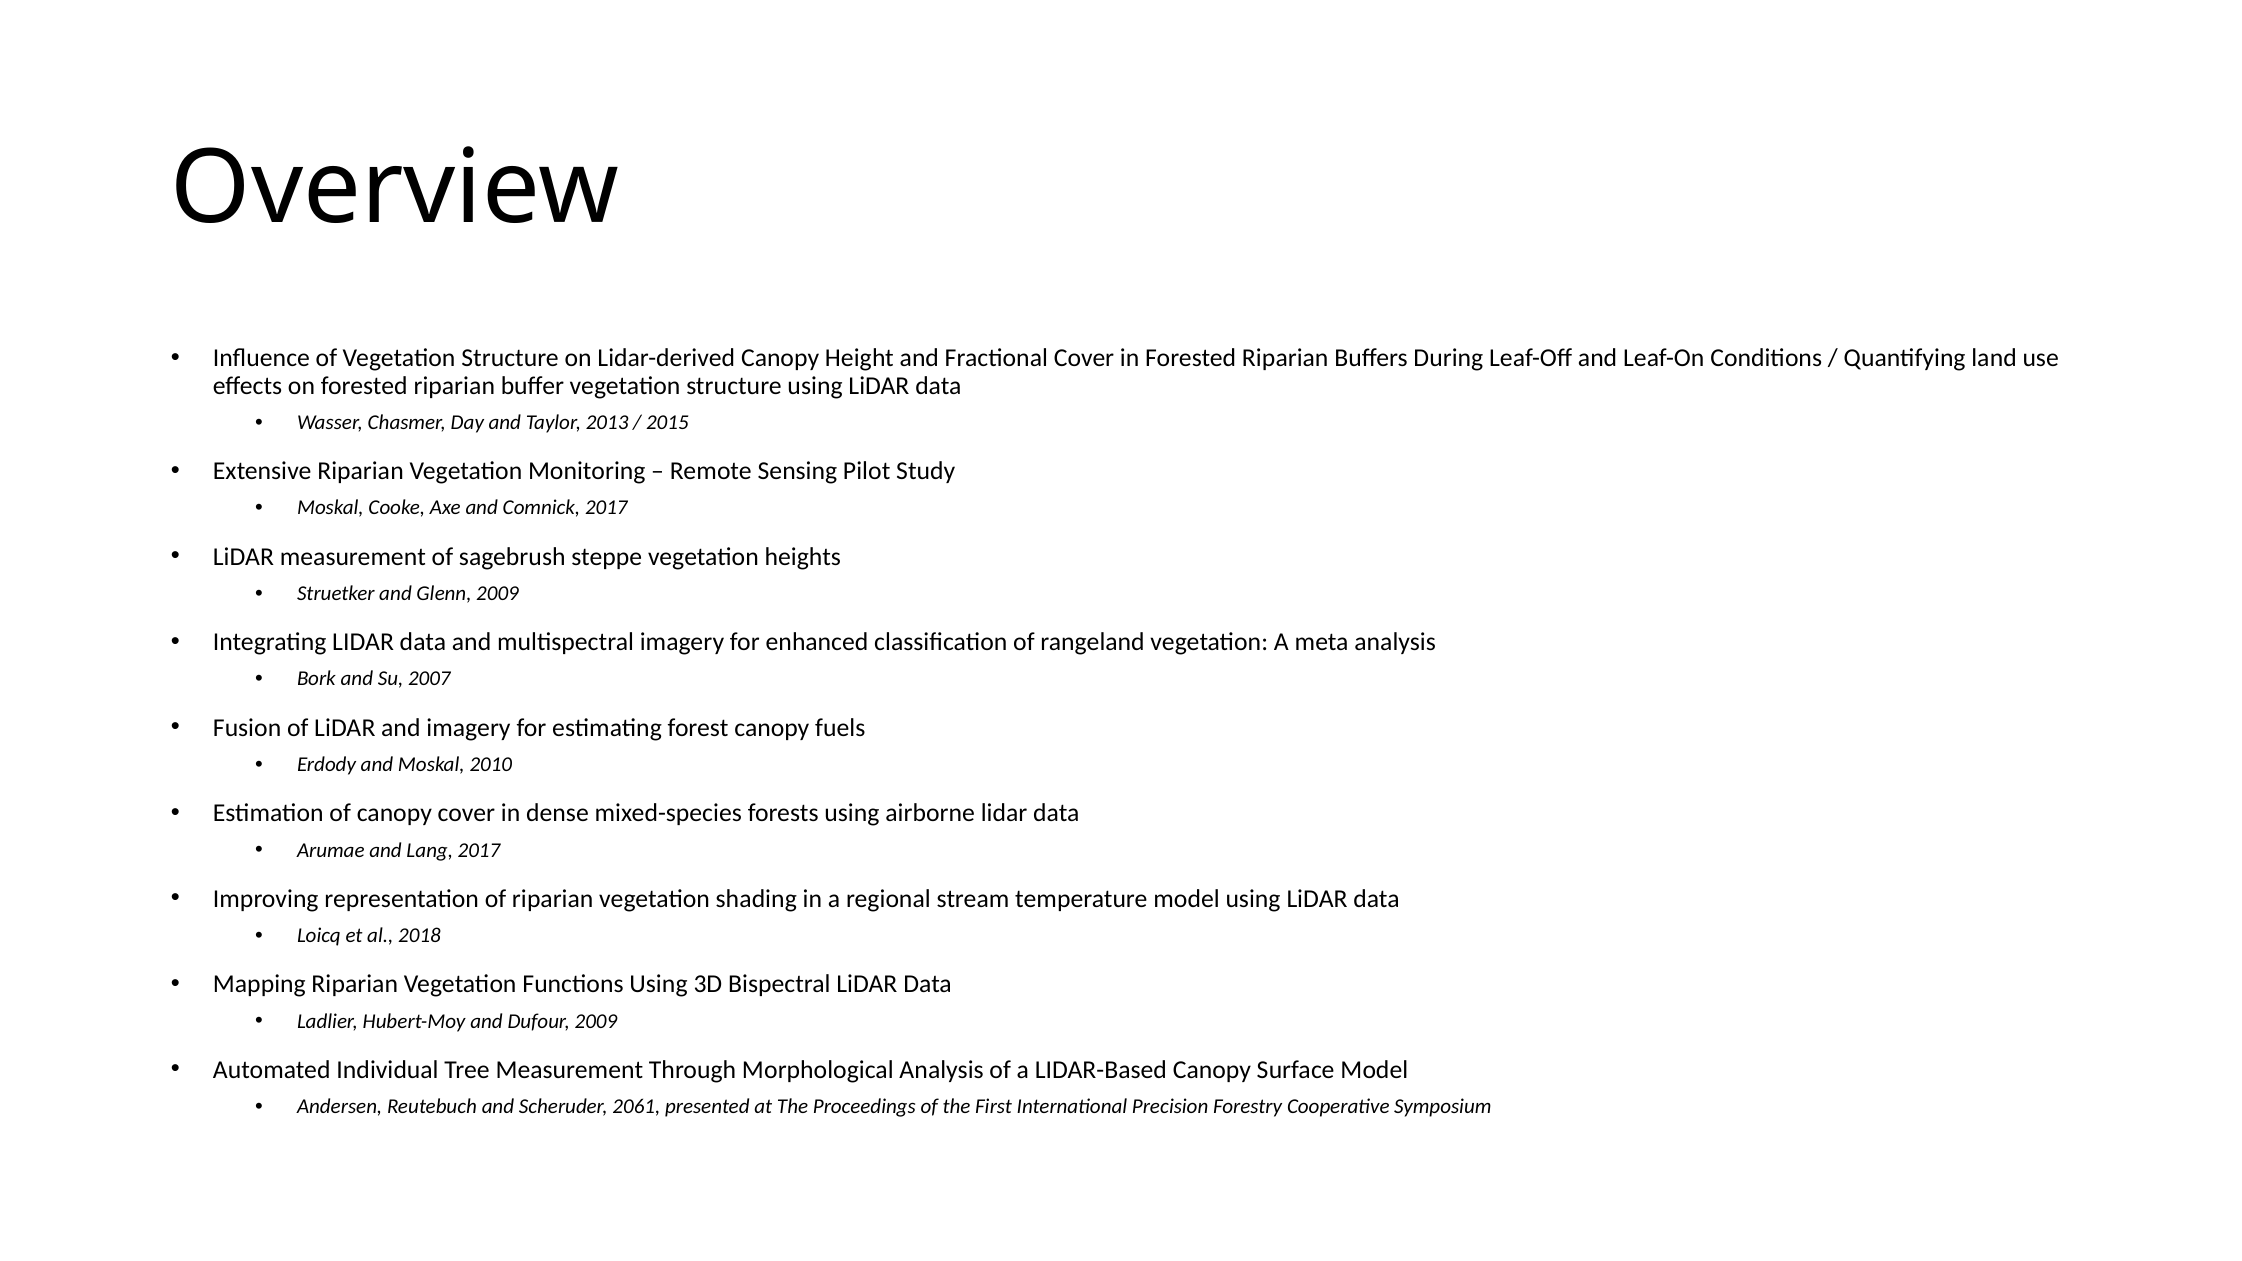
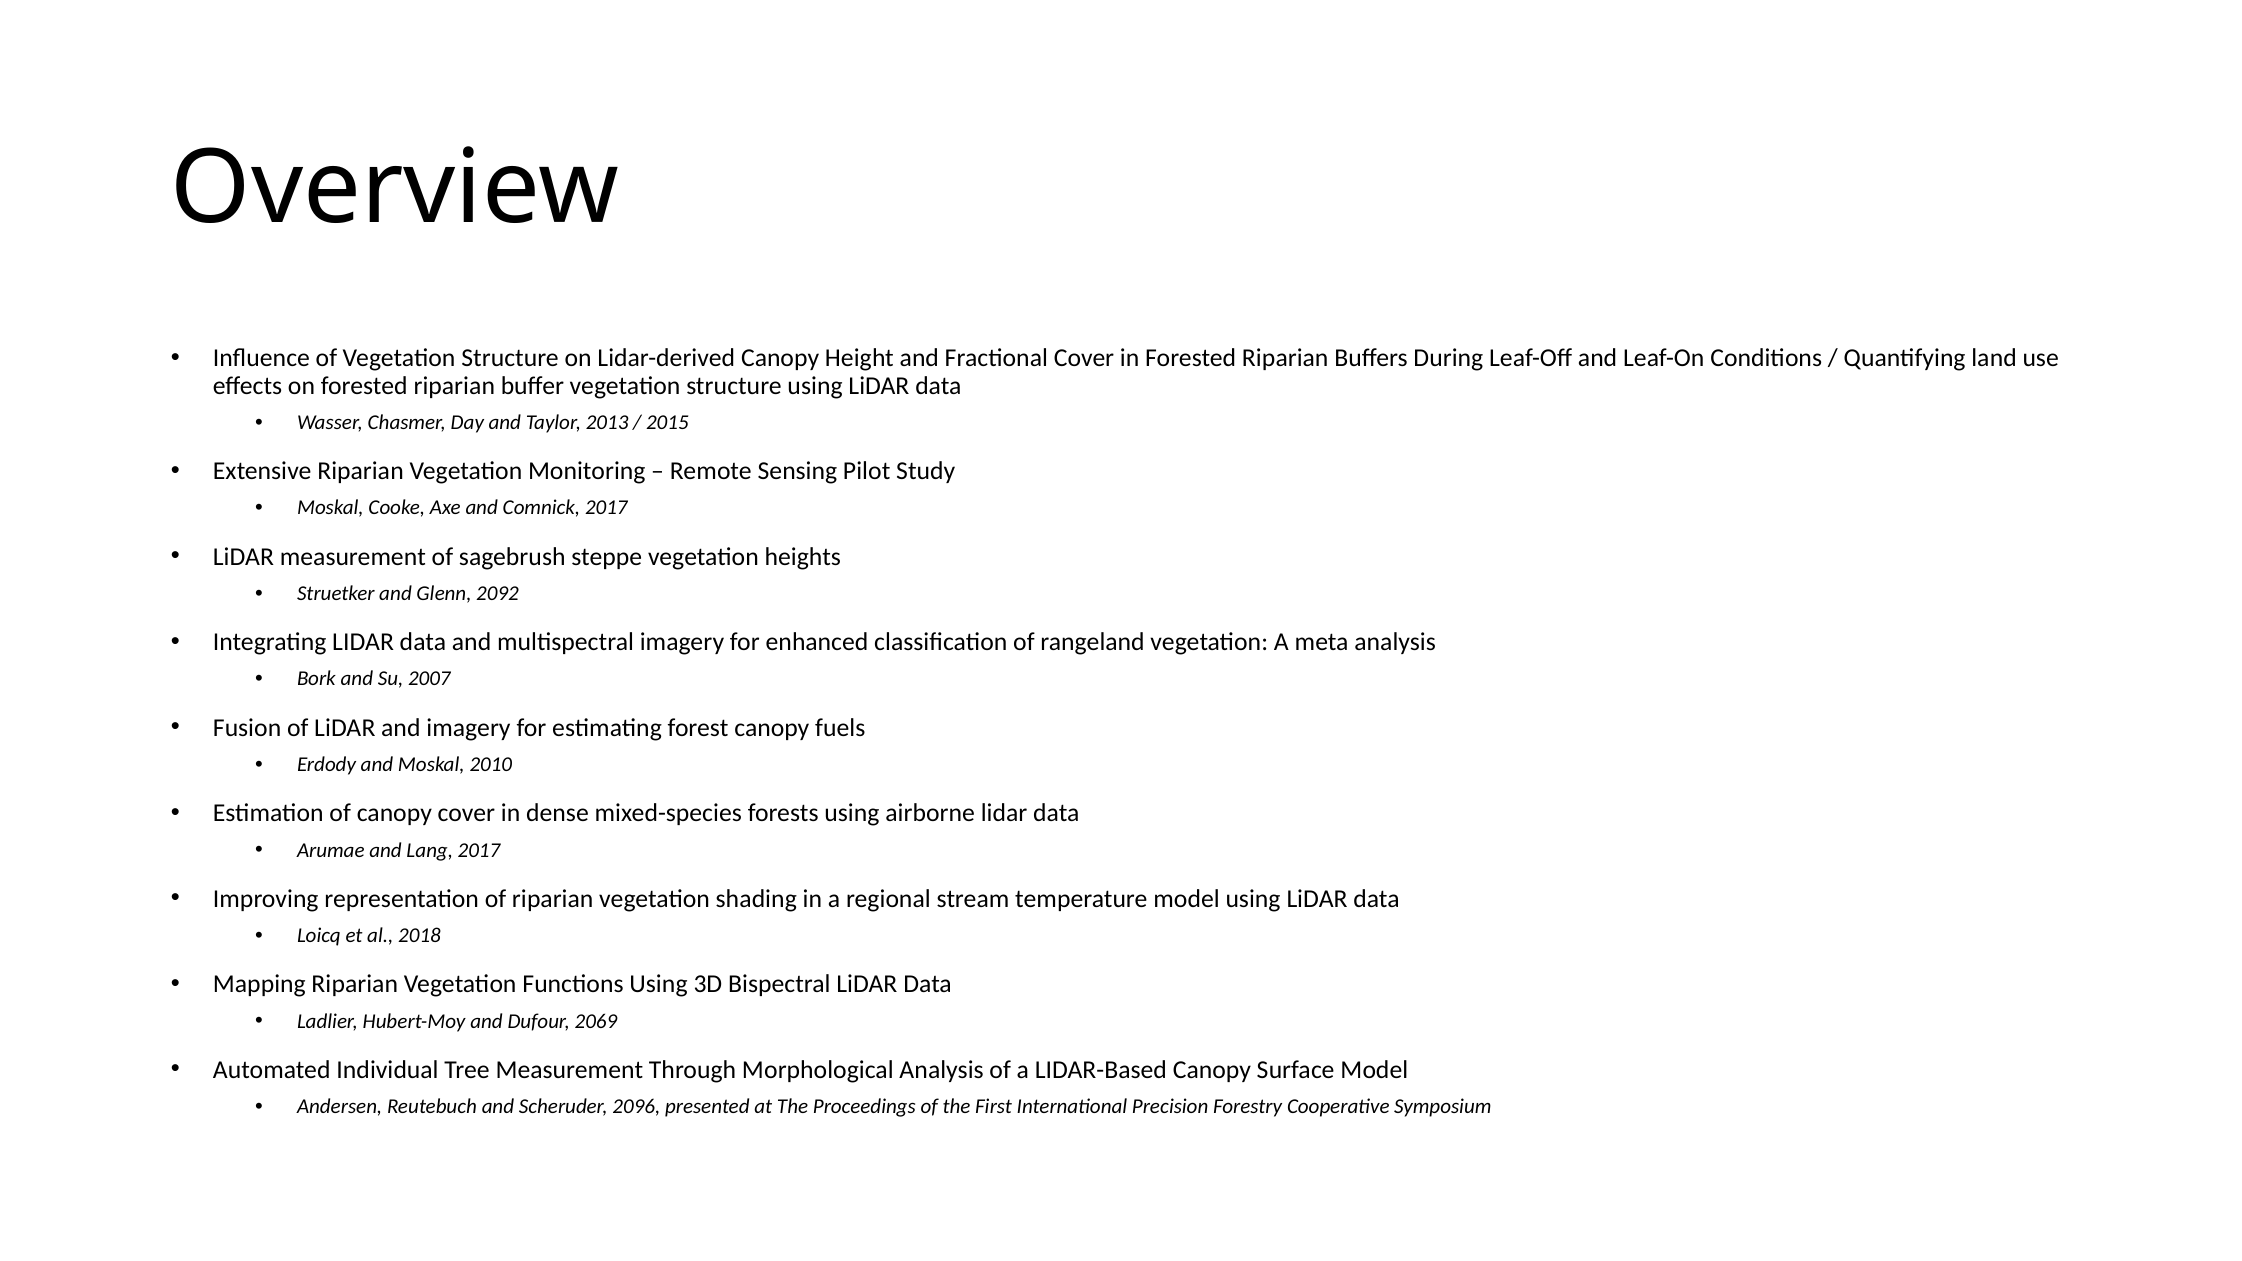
Glenn 2009: 2009 -> 2092
Dufour 2009: 2009 -> 2069
2061: 2061 -> 2096
